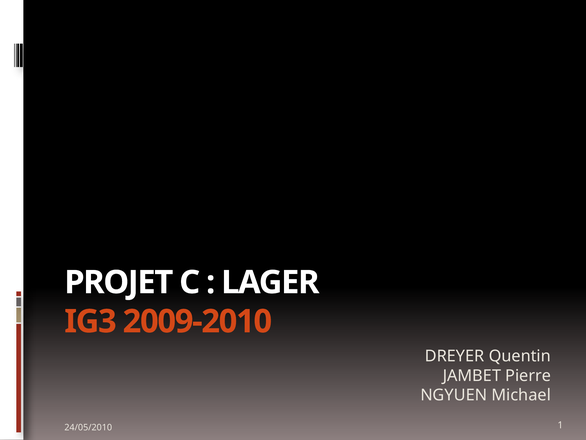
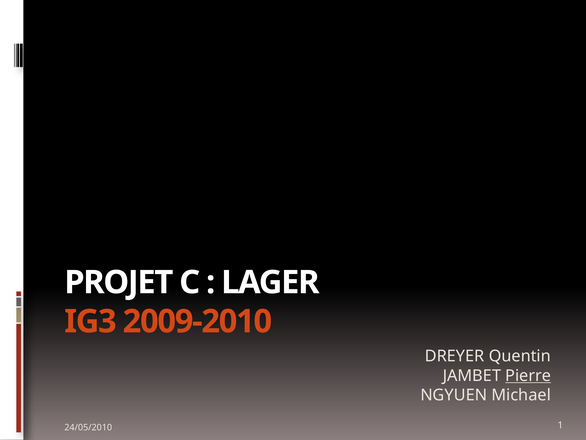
Pierre underline: none -> present
